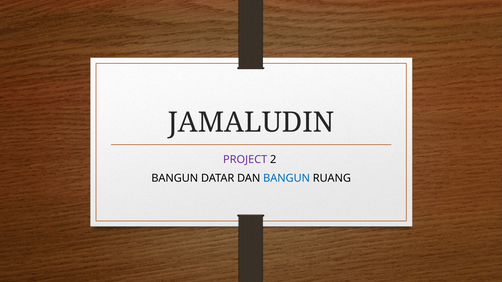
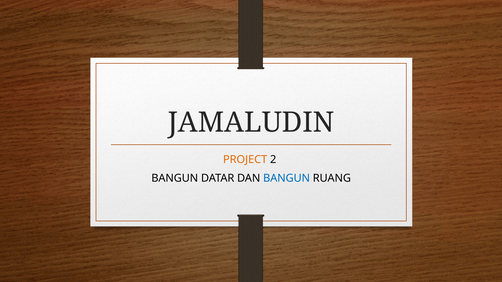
PROJECT colour: purple -> orange
